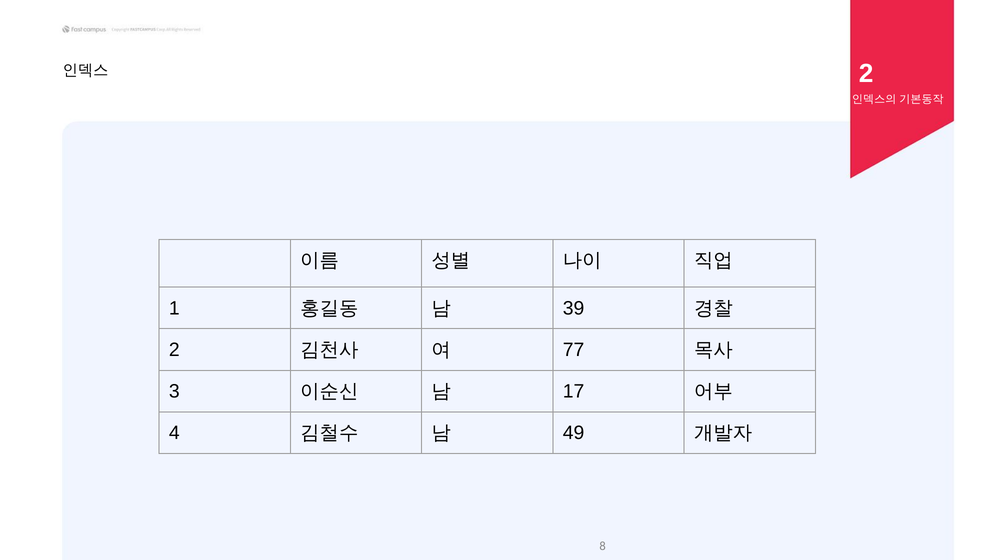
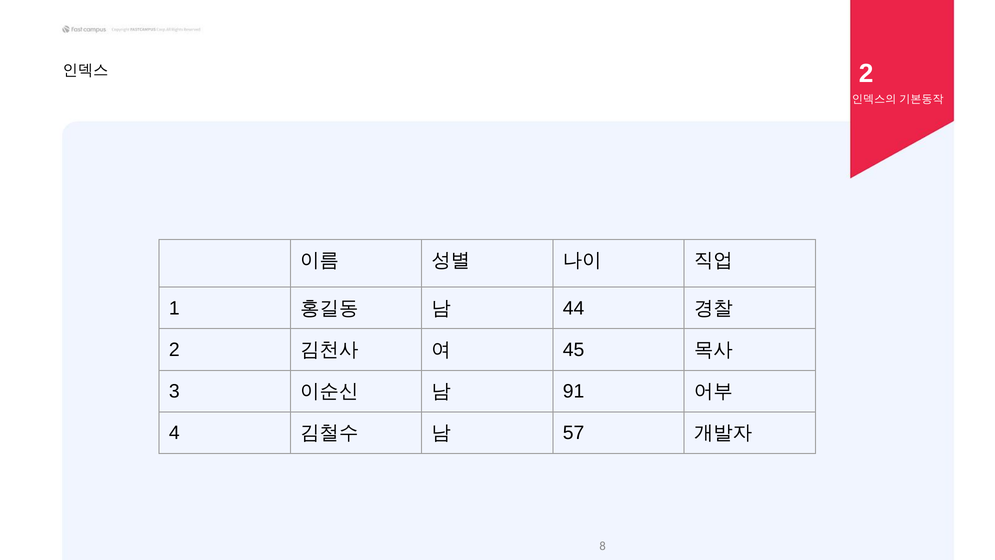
39: 39 -> 44
77: 77 -> 45
17: 17 -> 91
49: 49 -> 57
